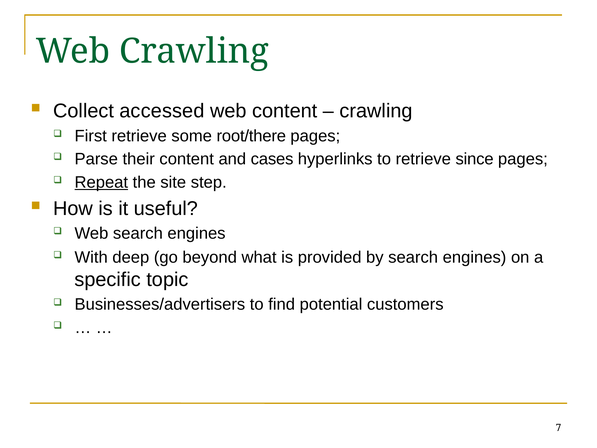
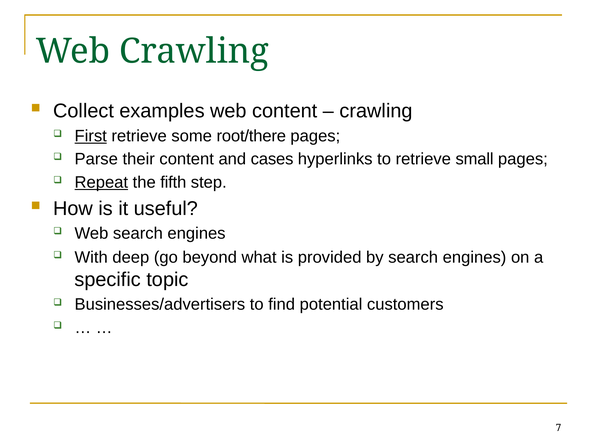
accessed: accessed -> examples
First underline: none -> present
since: since -> small
site: site -> fifth
